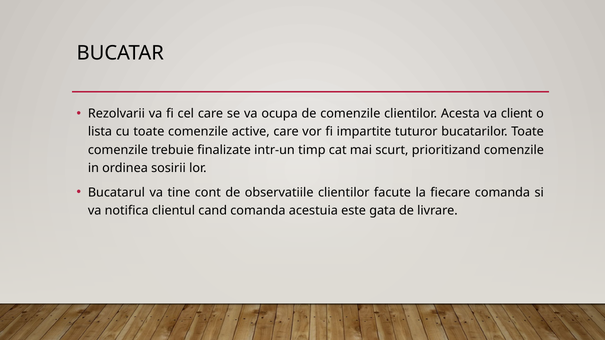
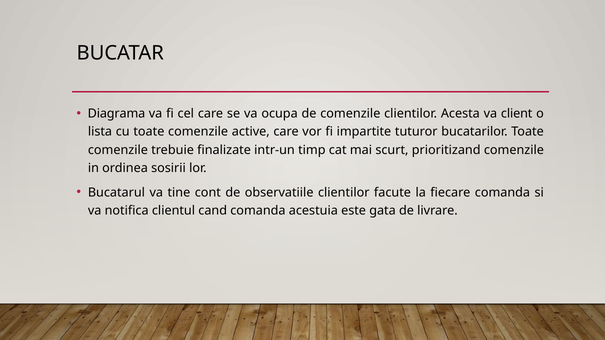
Rezolvarii: Rezolvarii -> Diagrama
